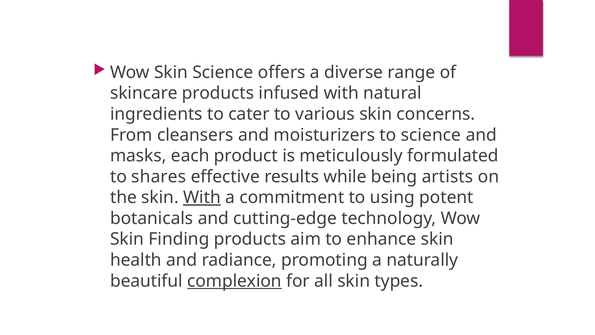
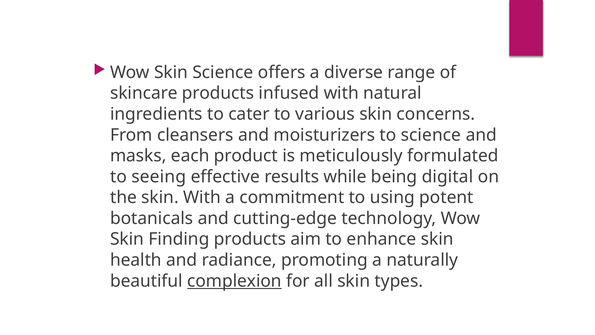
shares: shares -> seeing
artists: artists -> digital
With at (202, 197) underline: present -> none
